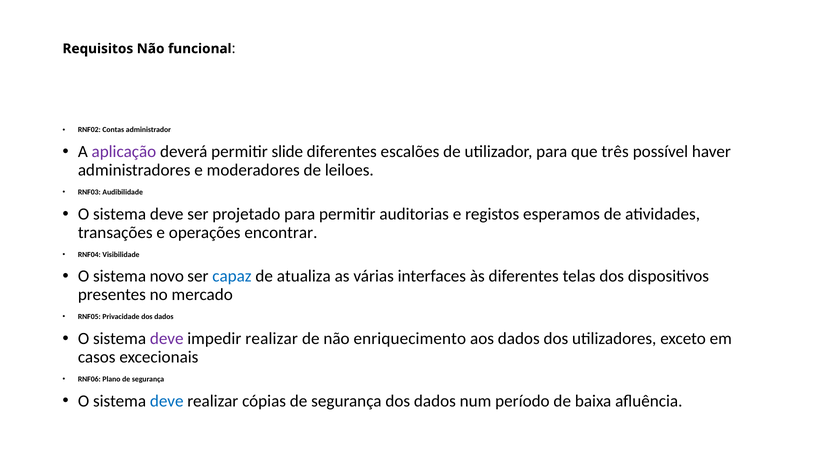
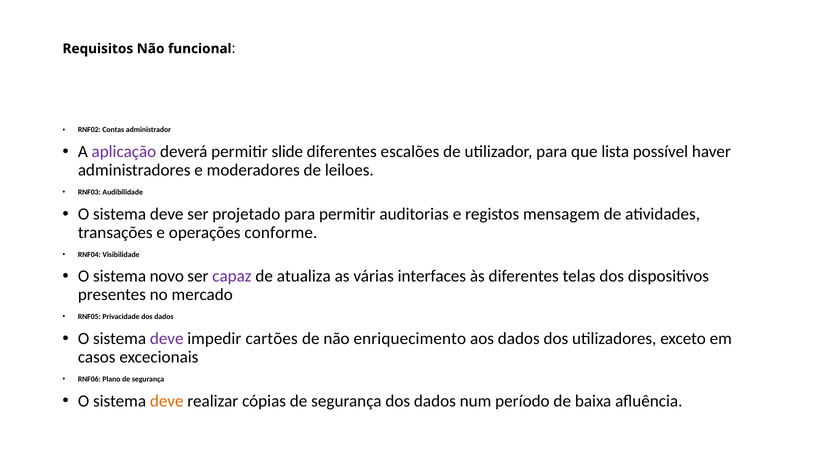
três: três -> lista
esperamos: esperamos -> mensagem
encontrar: encontrar -> conforme
capaz colour: blue -> purple
impedir realizar: realizar -> cartões
deve at (167, 401) colour: blue -> orange
